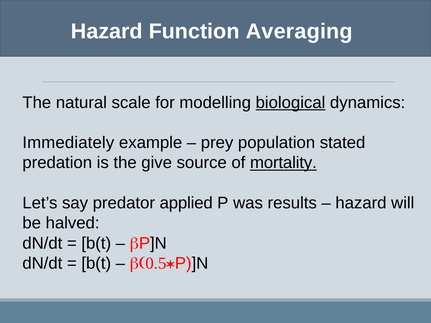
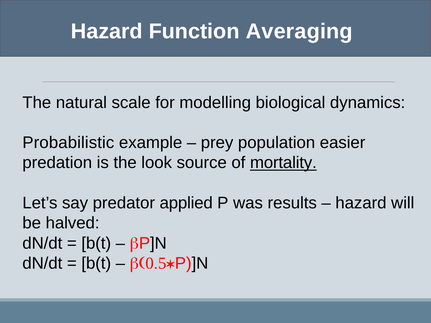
biological underline: present -> none
Immediately: Immediately -> Probabilistic
stated: stated -> easier
give: give -> look
